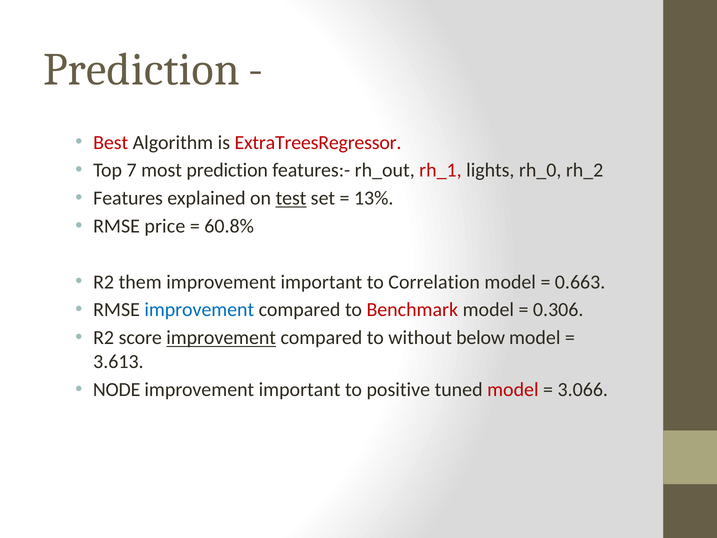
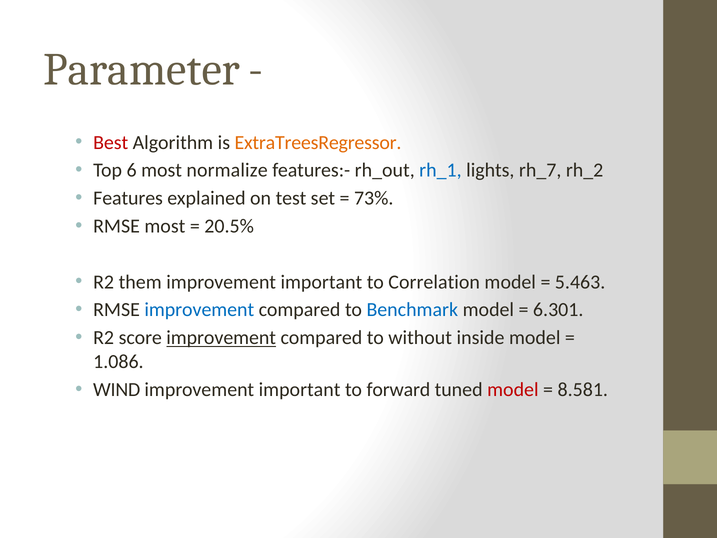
Prediction at (141, 70): Prediction -> Parameter
ExtraTreesRegressor colour: red -> orange
7: 7 -> 6
most prediction: prediction -> normalize
rh_1 colour: red -> blue
rh_0: rh_0 -> rh_7
test underline: present -> none
13%: 13% -> 73%
RMSE price: price -> most
60.8%: 60.8% -> 20.5%
0.663: 0.663 -> 5.463
Benchmark colour: red -> blue
0.306: 0.306 -> 6.301
below: below -> inside
3.613: 3.613 -> 1.086
NODE: NODE -> WIND
positive: positive -> forward
3.066: 3.066 -> 8.581
